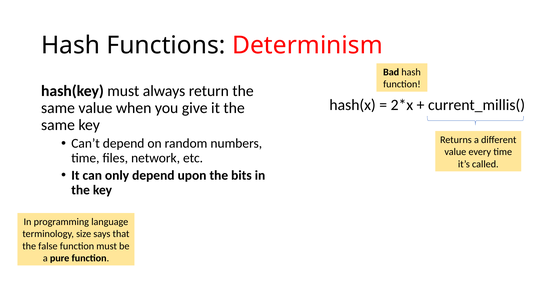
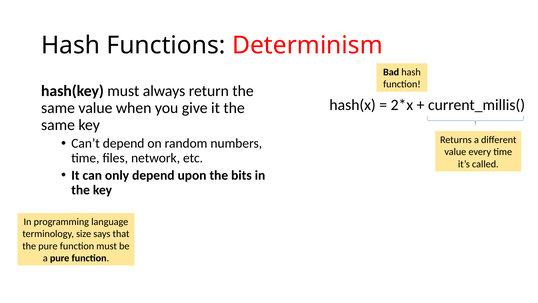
the false: false -> pure
